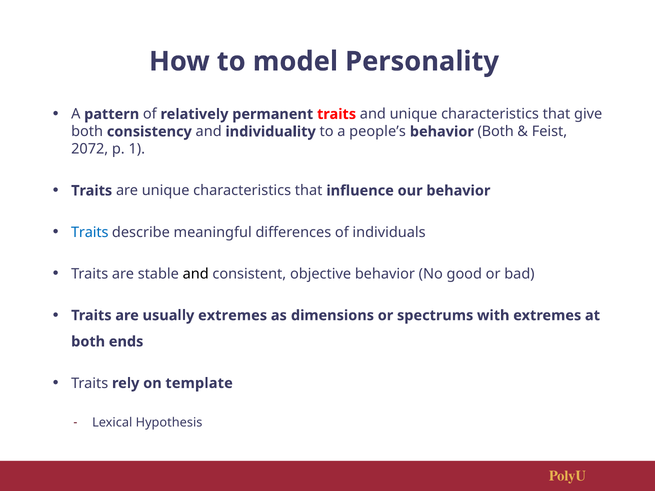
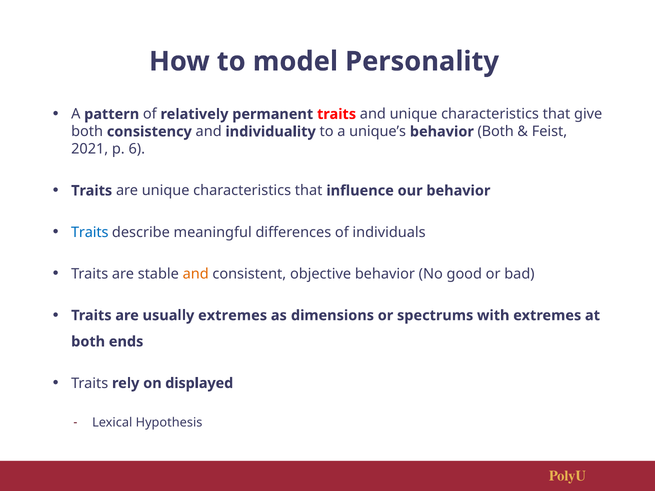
people’s: people’s -> unique’s
2072: 2072 -> 2021
1: 1 -> 6
and at (196, 274) colour: black -> orange
template: template -> displayed
